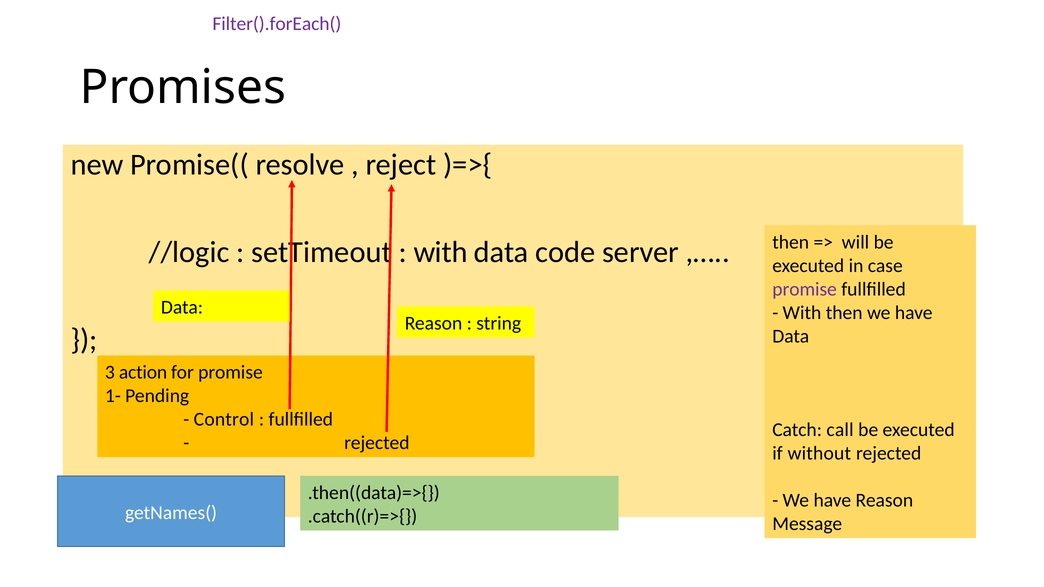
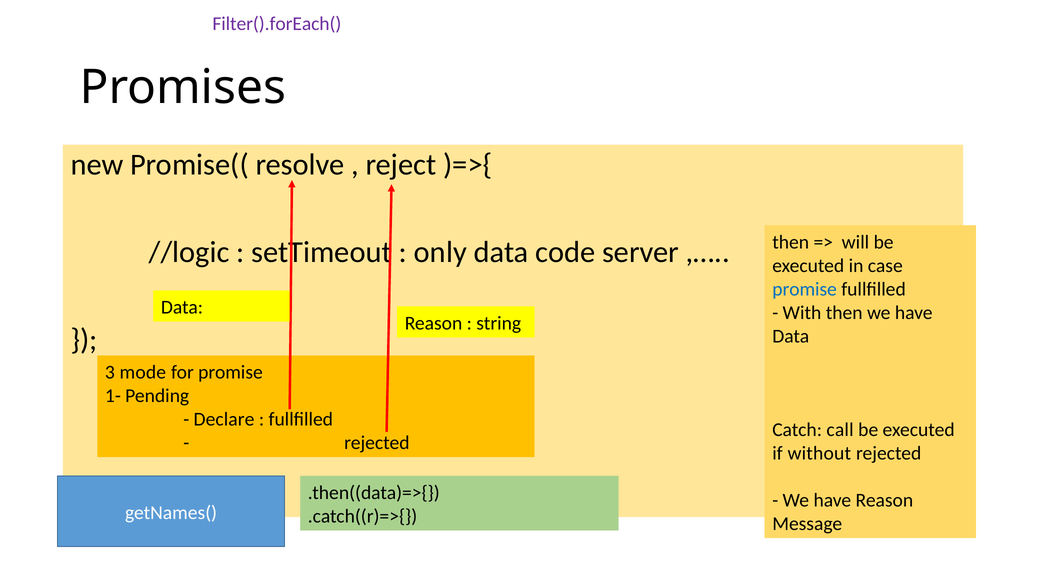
with at (441, 252): with -> only
promise at (805, 289) colour: purple -> blue
action: action -> mode
Control: Control -> Declare
